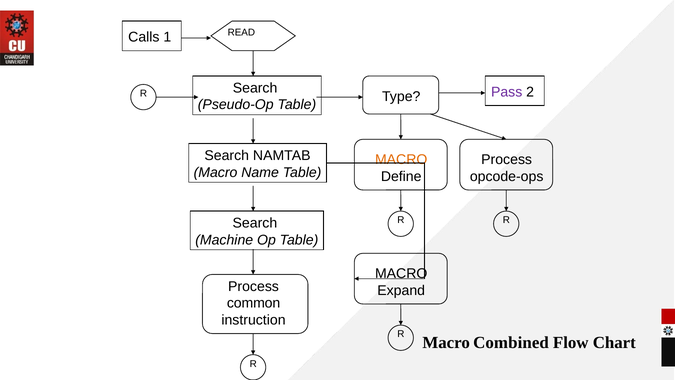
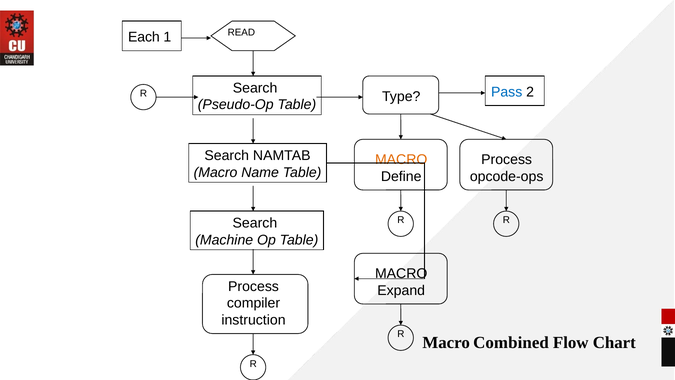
Calls: Calls -> Each
Pass colour: purple -> blue
common: common -> compiler
